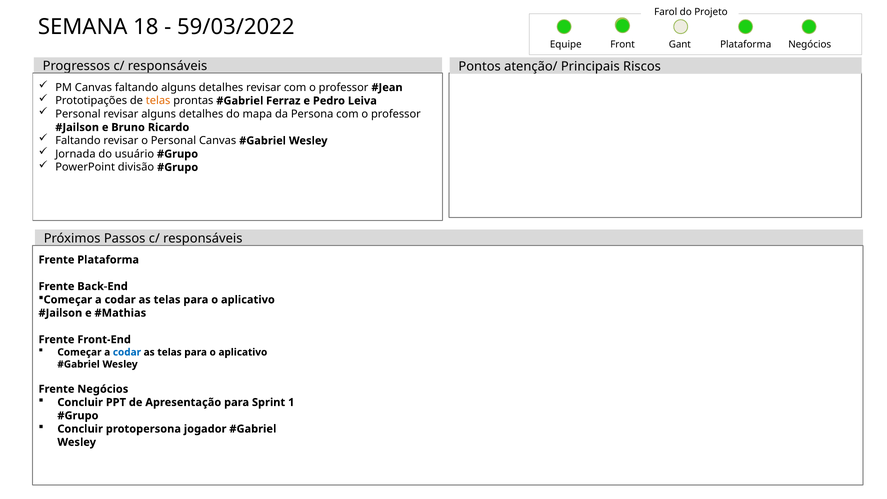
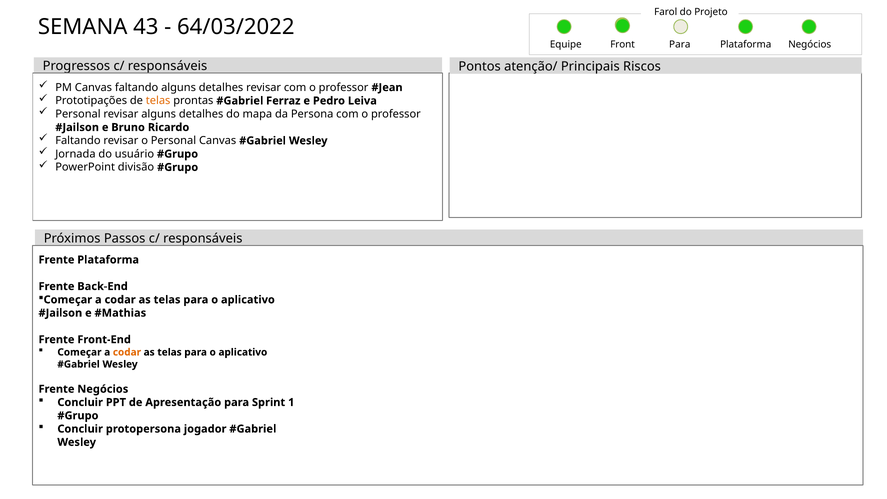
18: 18 -> 43
59/03/2022: 59/03/2022 -> 64/03/2022
Gant at (680, 45): Gant -> Para
codar at (127, 352) colour: blue -> orange
